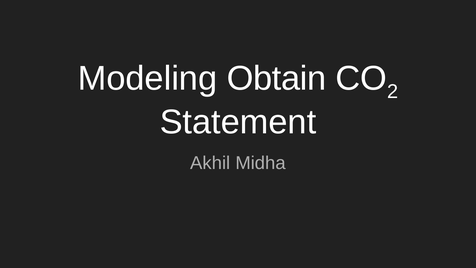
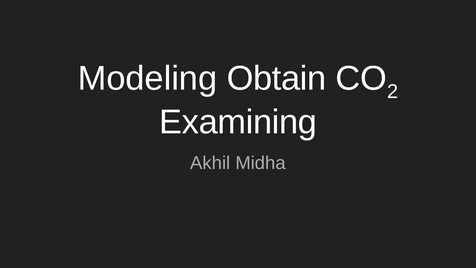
Statement: Statement -> Examining
